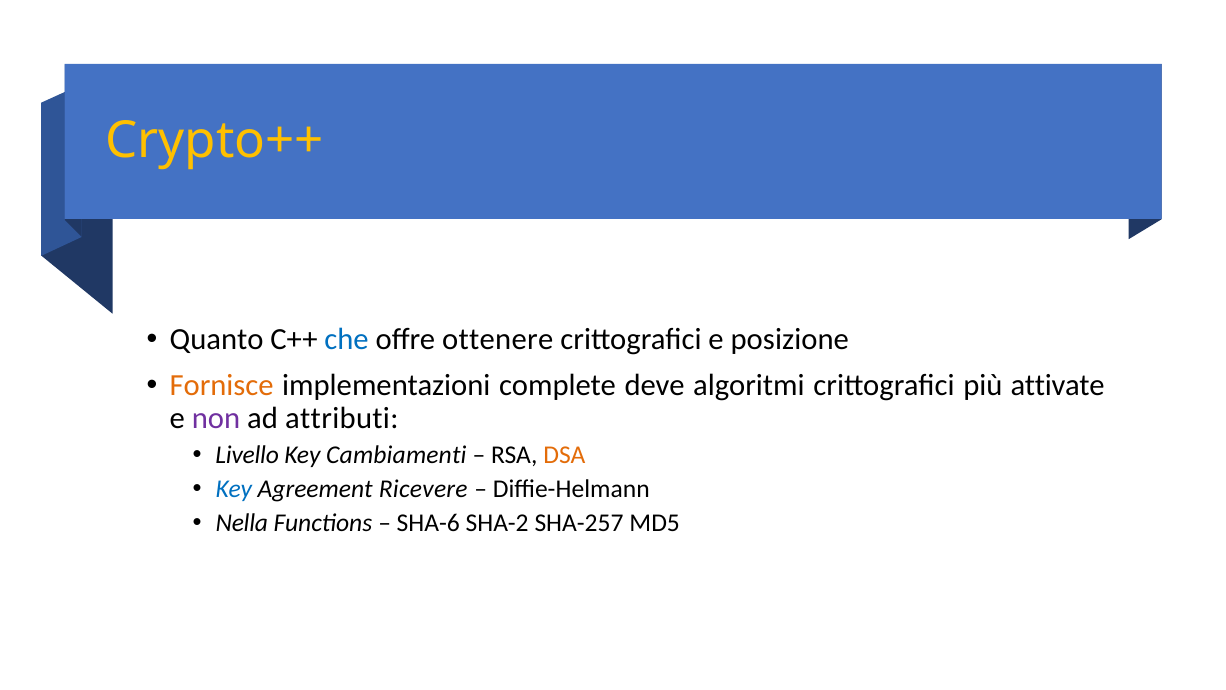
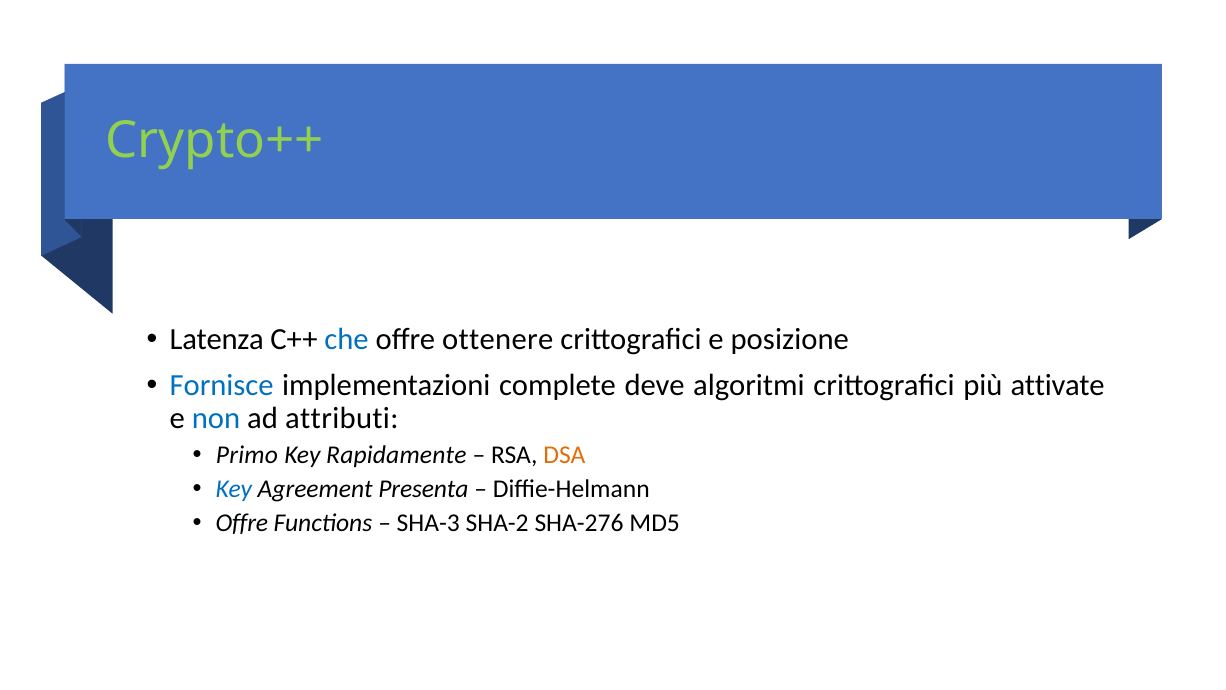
Crypto++ colour: yellow -> light green
Quanto: Quanto -> Latenza
Fornisce colour: orange -> blue
non colour: purple -> blue
Livello: Livello -> Primo
Cambiamenti: Cambiamenti -> Rapidamente
Ricevere: Ricevere -> Presenta
Nella at (242, 523): Nella -> Offre
SHA-6: SHA-6 -> SHA-3
SHA-257: SHA-257 -> SHA-276
